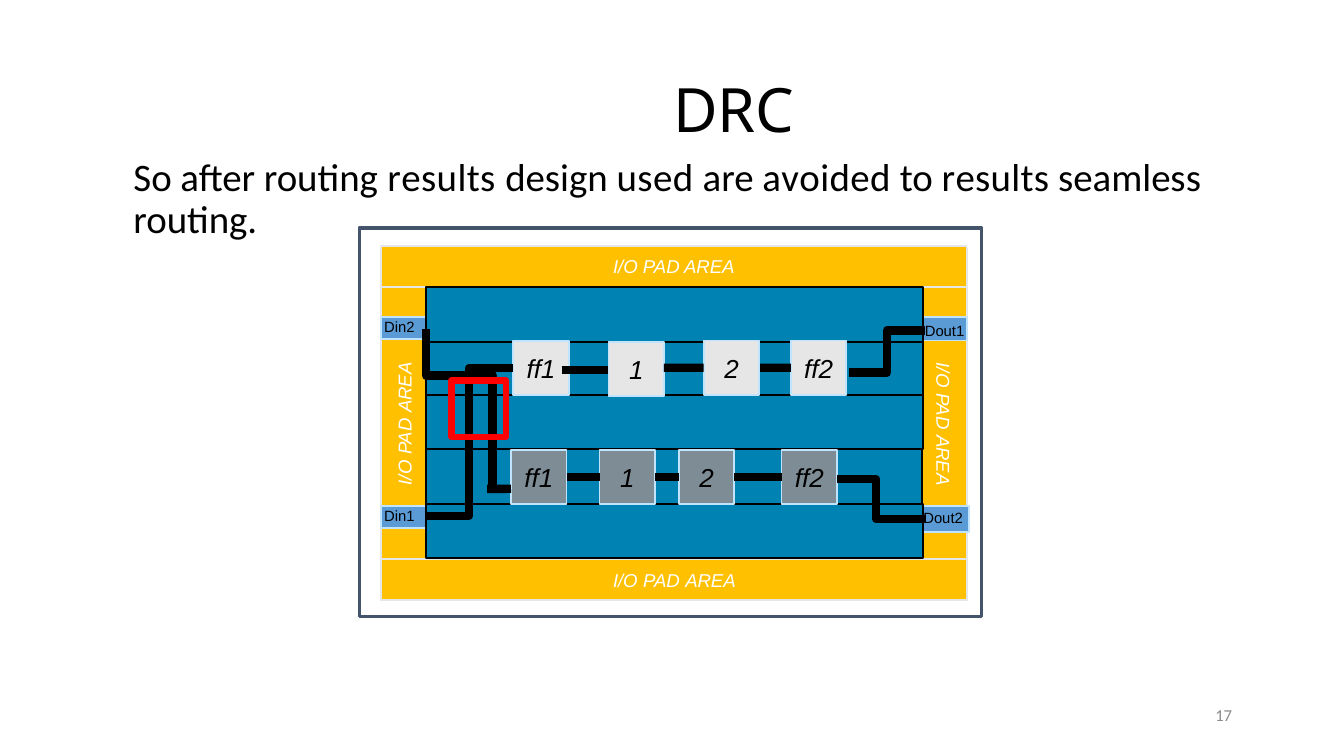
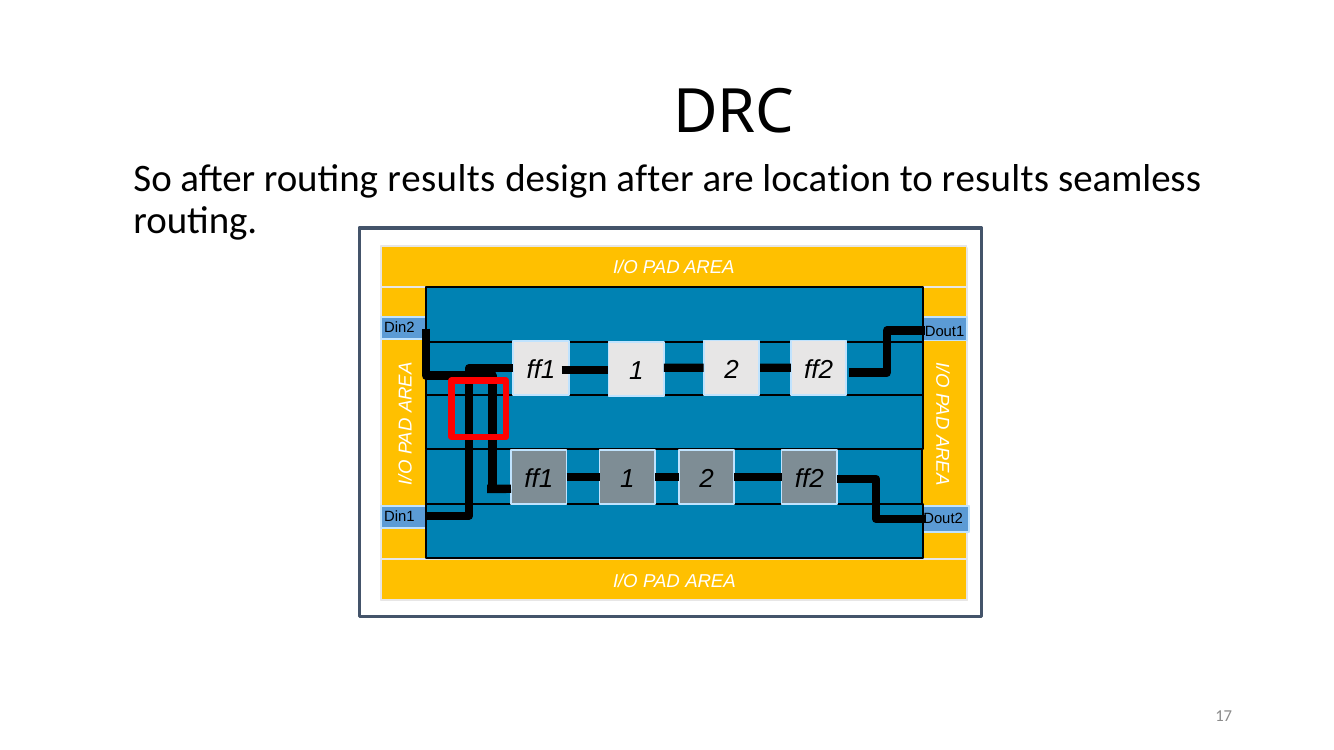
design used: used -> after
avoided: avoided -> location
